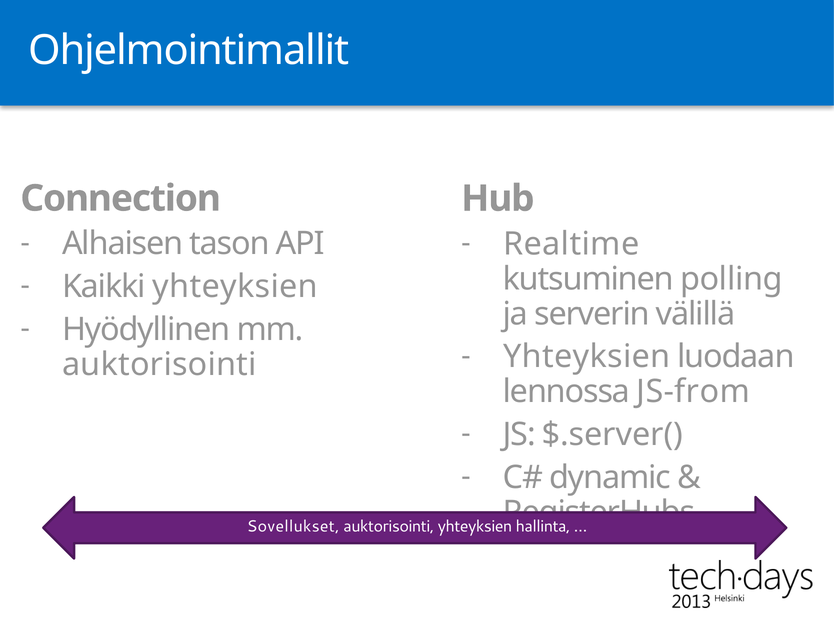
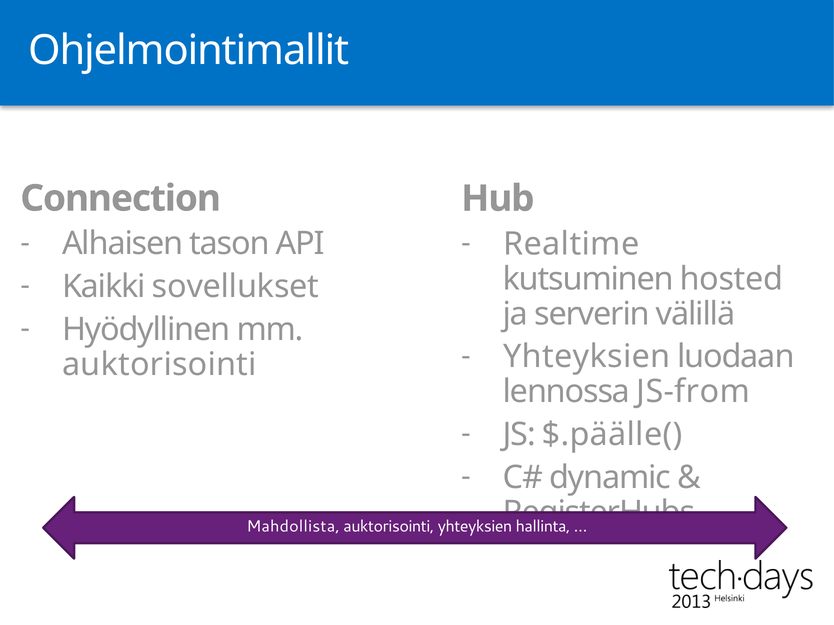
polling: polling -> hosted
Kaikki yhteyksien: yhteyksien -> sovellukset
$.server(: $.server( -> $.päälle(
Sovellukset: Sovellukset -> Mahdollista
